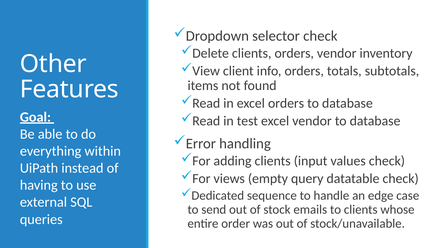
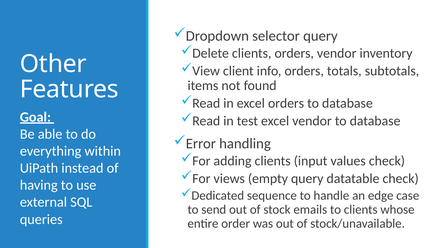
selector check: check -> query
